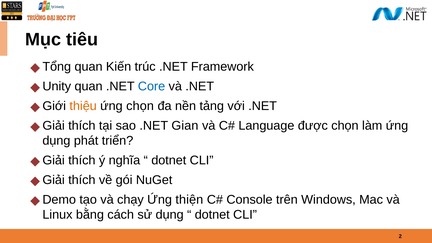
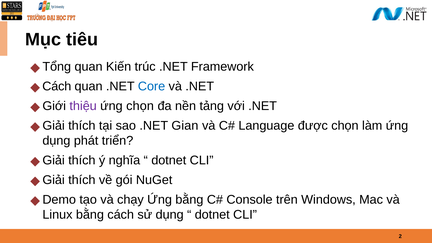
Unity at (57, 86): Unity -> Cách
thiệu colour: orange -> purple
Ứng thiện: thiện -> bằng
